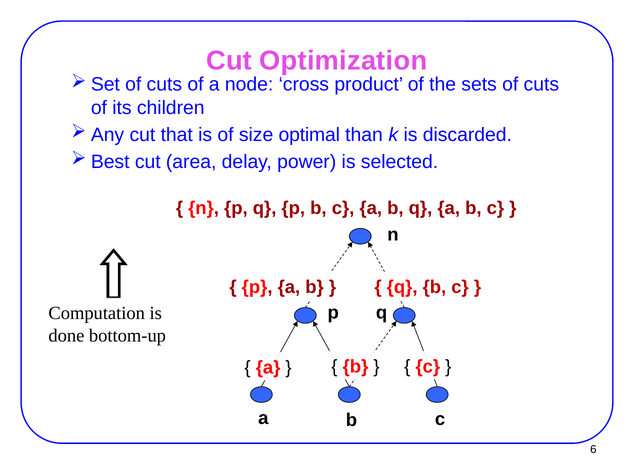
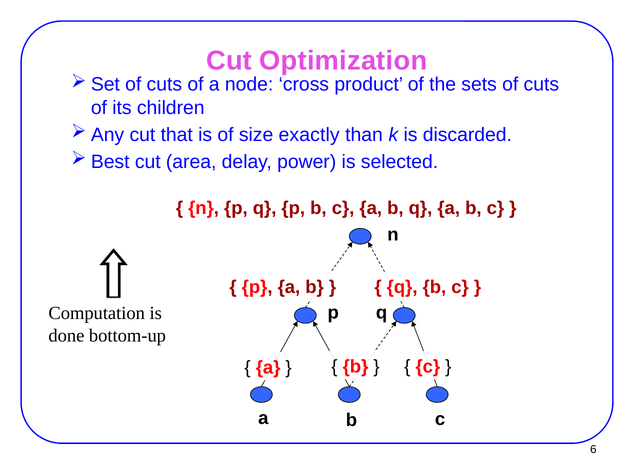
optimal: optimal -> exactly
